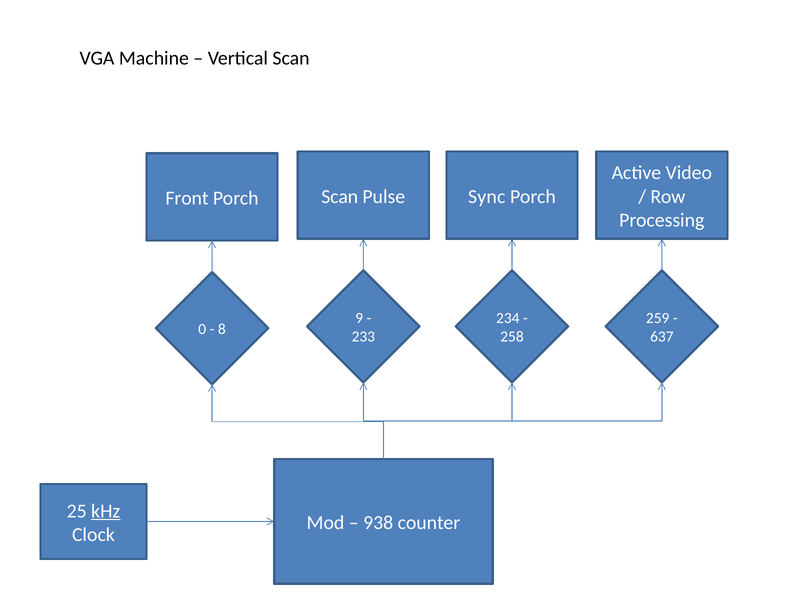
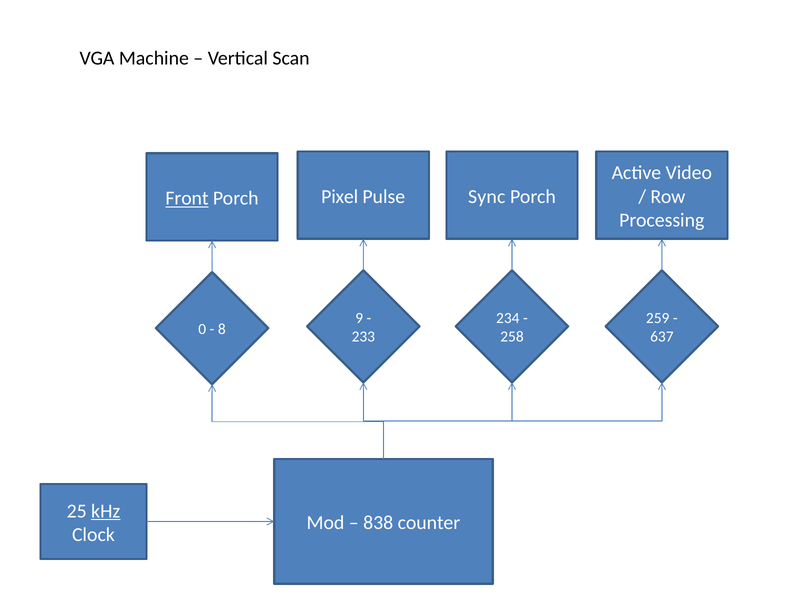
Scan at (340, 197): Scan -> Pixel
Front underline: none -> present
938: 938 -> 838
